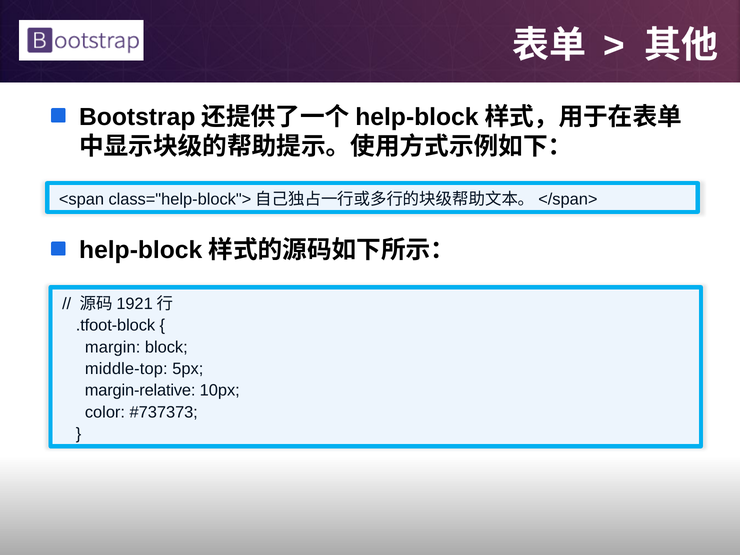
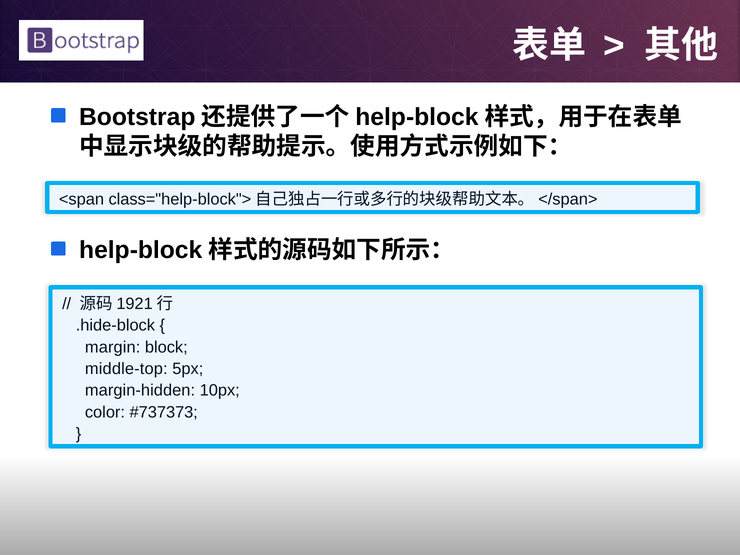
.tfoot-block: .tfoot-block -> .hide-block
margin-relative: margin-relative -> margin-hidden
